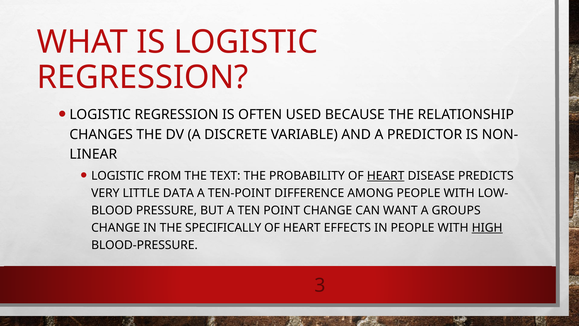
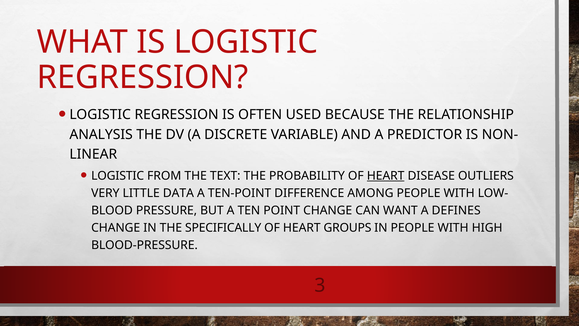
CHANGES: CHANGES -> ANALYSIS
PREDICTS: PREDICTS -> OUTLIERS
GROUPS: GROUPS -> DEFINES
EFFECTS: EFFECTS -> GROUPS
HIGH underline: present -> none
